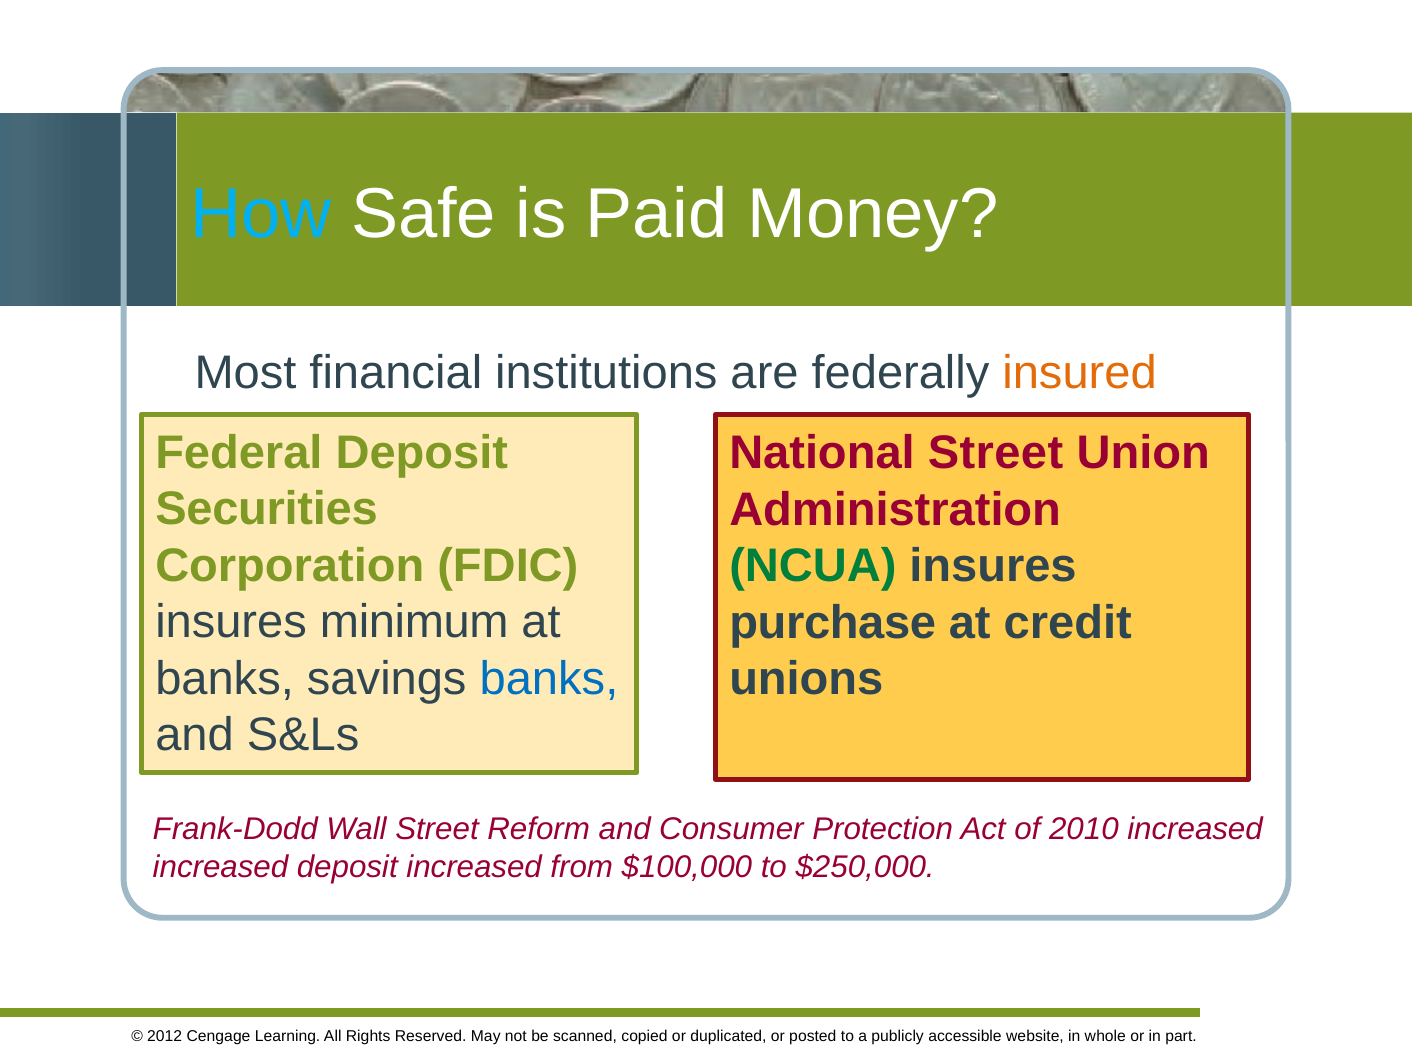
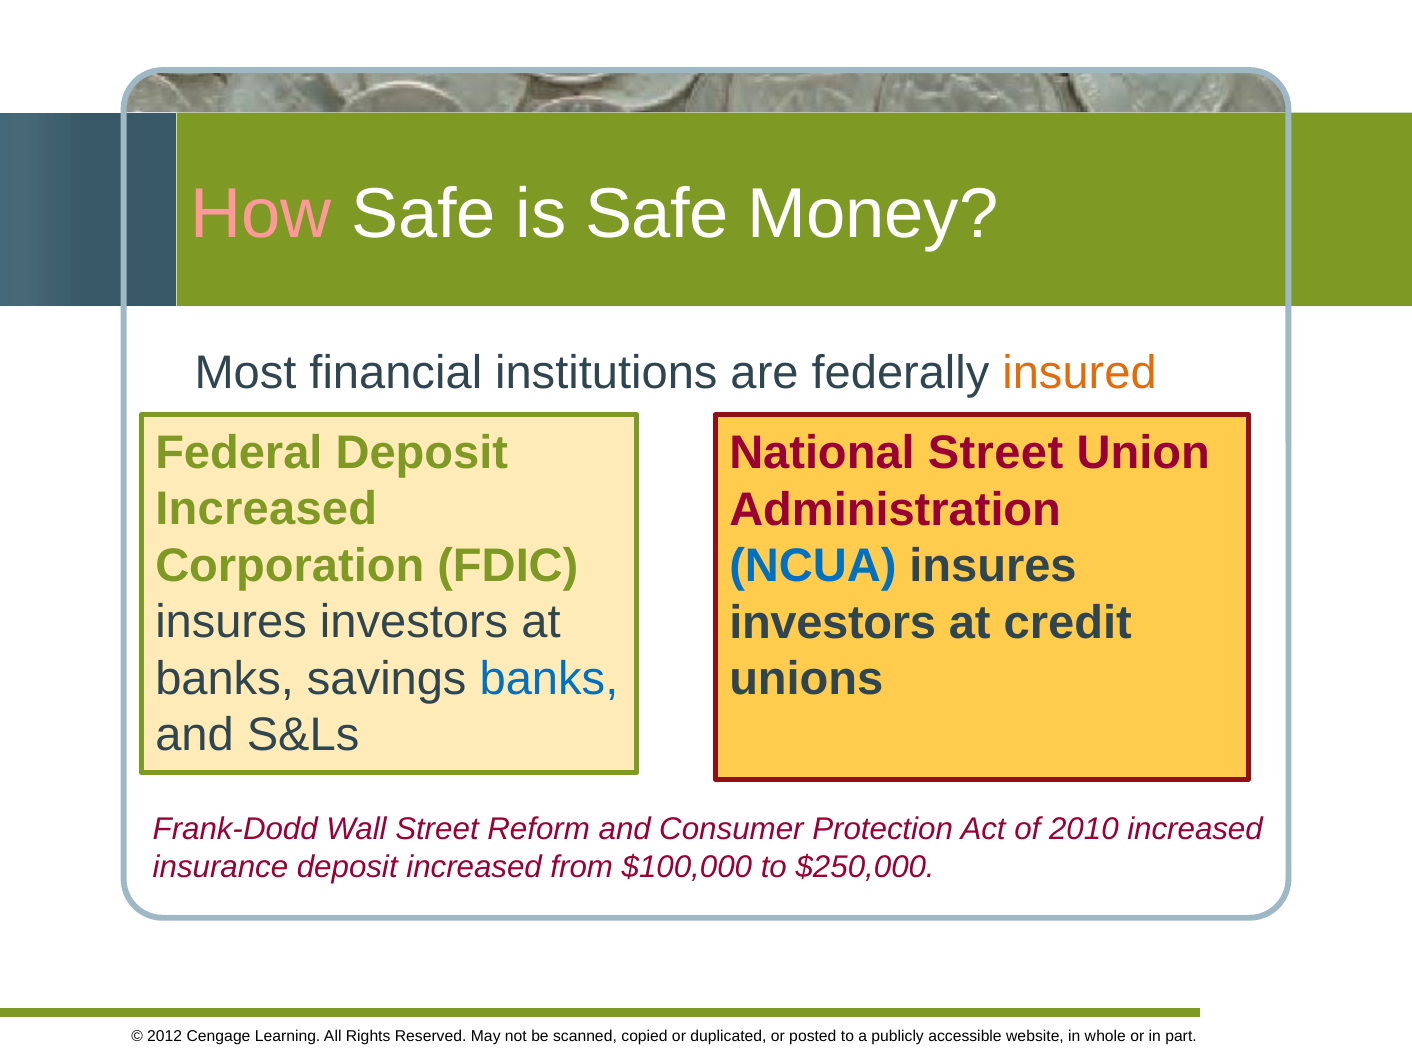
How colour: light blue -> pink
is Paid: Paid -> Safe
Securities at (267, 509): Securities -> Increased
NCUA colour: green -> blue
minimum at (414, 622): minimum -> investors
purchase at (833, 622): purchase -> investors
increased at (220, 867): increased -> insurance
